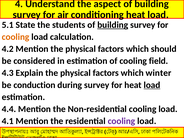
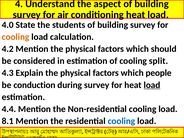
5.1: 5.1 -> 4.0
building at (113, 25) underline: present -> none
field: field -> split
winter: winter -> people
4.1: 4.1 -> 8.1
cooling at (121, 121) colour: purple -> blue
